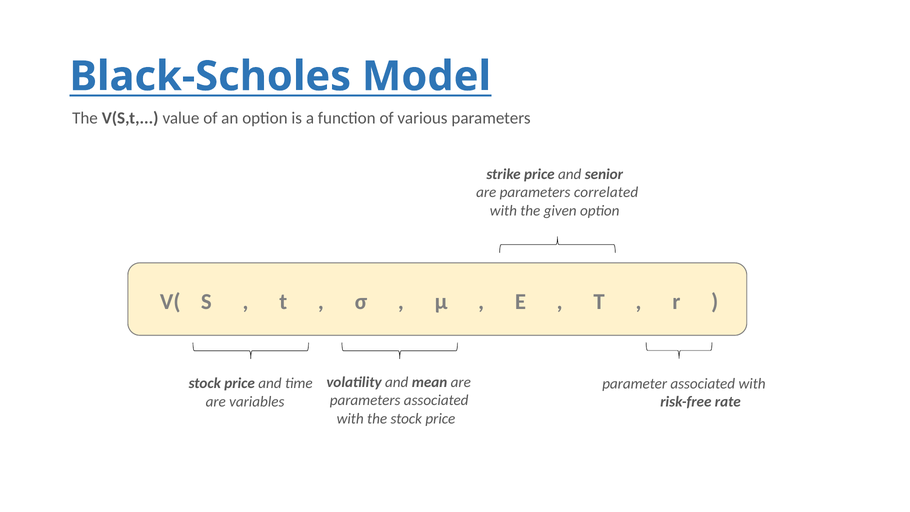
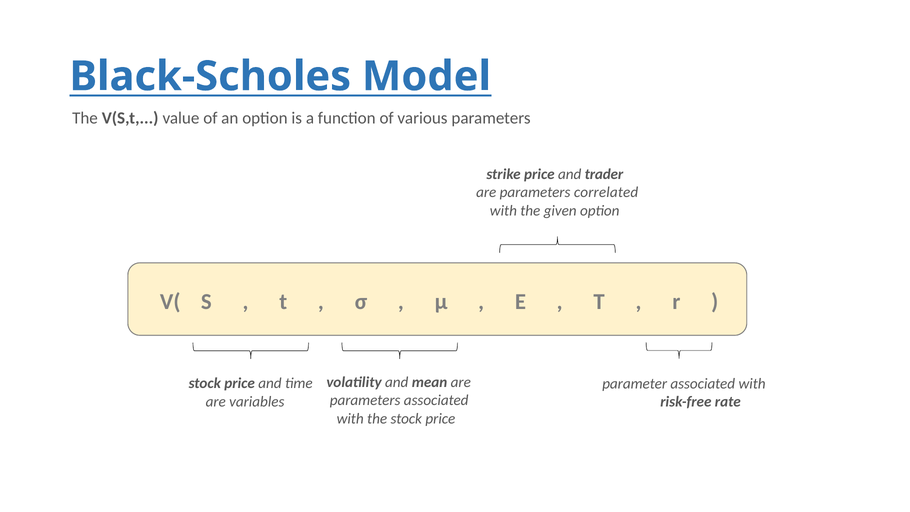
senior: senior -> trader
